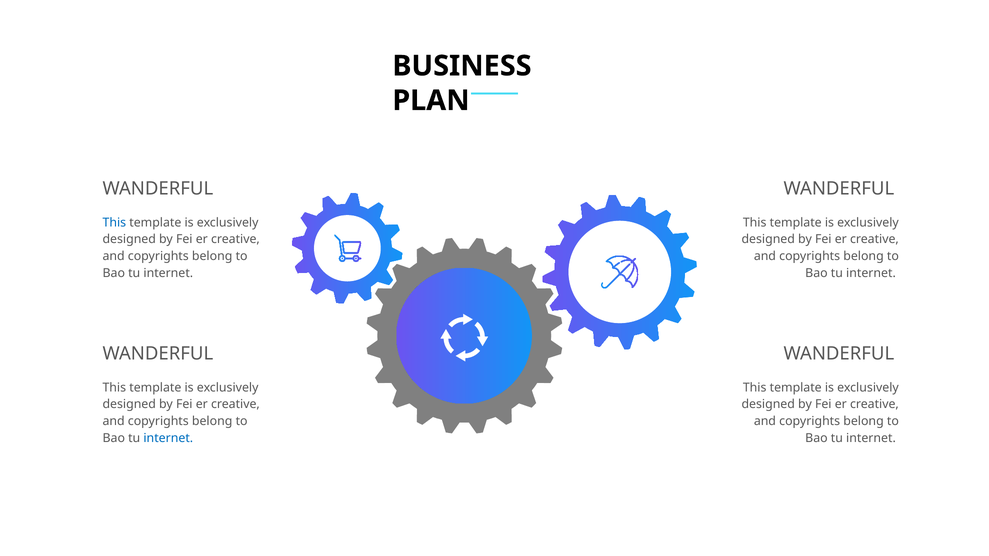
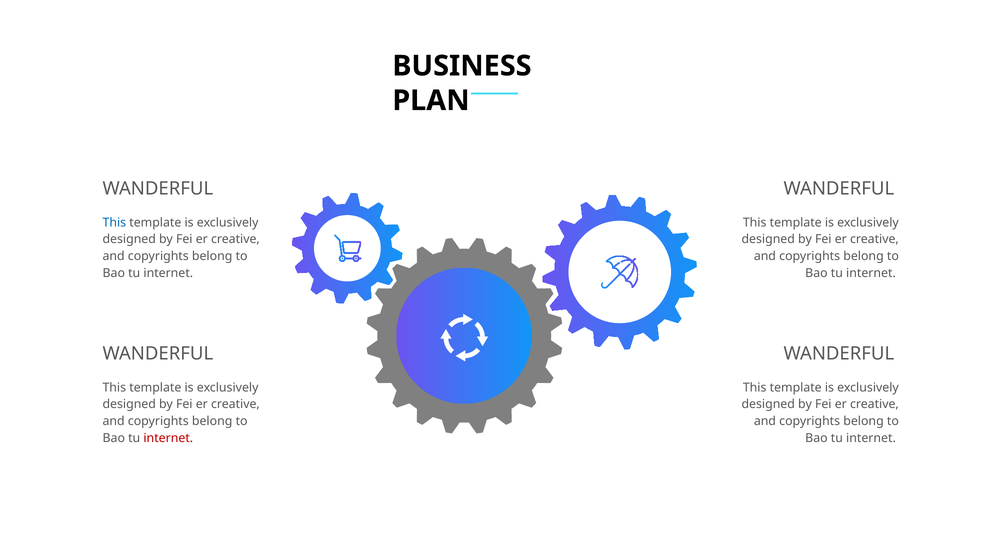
internet at (168, 438) colour: blue -> red
